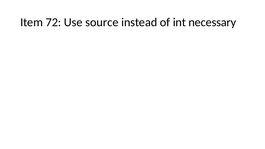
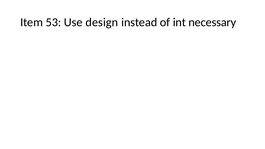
72: 72 -> 53
source: source -> design
